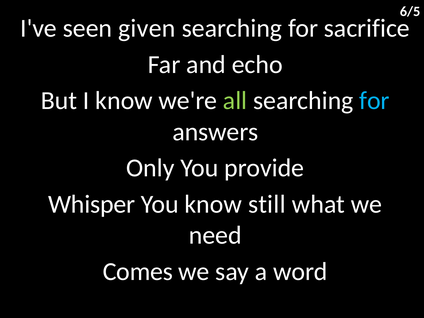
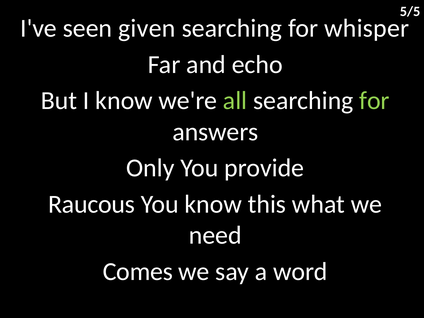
6/5: 6/5 -> 5/5
sacrifice: sacrifice -> whisper
for at (374, 101) colour: light blue -> light green
Whisper: Whisper -> Raucous
still: still -> this
